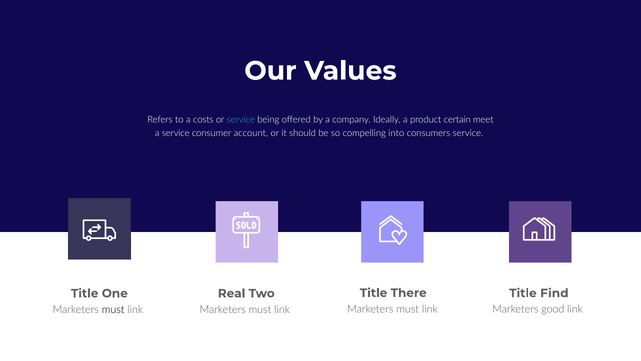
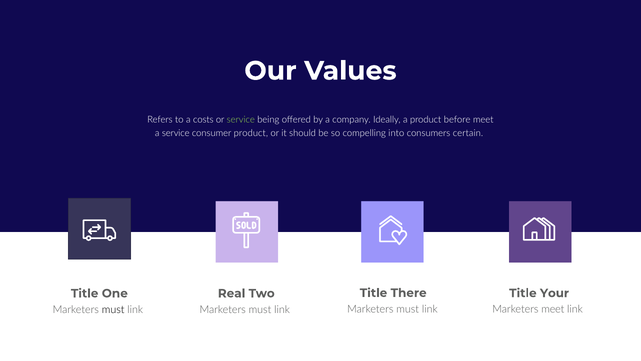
service at (241, 120) colour: light blue -> light green
certain: certain -> before
consumer account: account -> product
consumers service: service -> certain
Find: Find -> Your
Marketers good: good -> meet
